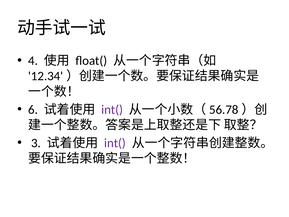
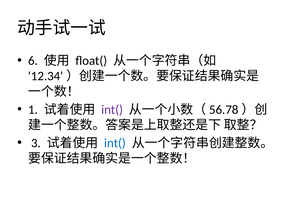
4: 4 -> 6
6: 6 -> 1
int( at (115, 143) colour: purple -> blue
